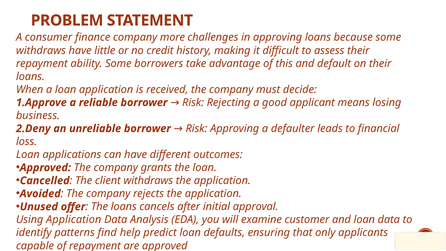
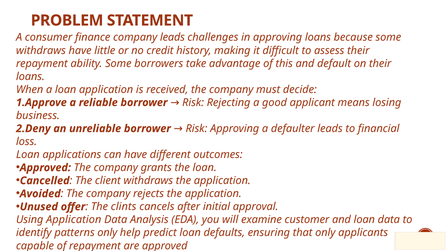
company more: more -> leads
The loans: loans -> clints
patterns find: find -> only
